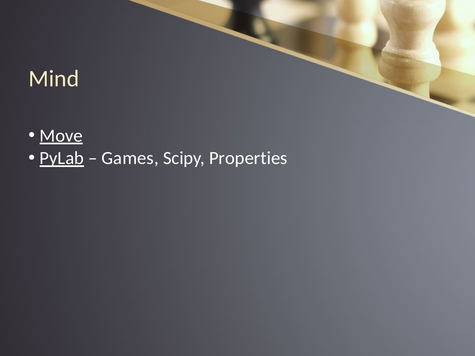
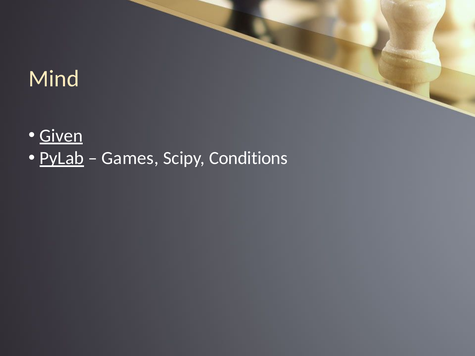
Move: Move -> Given
Properties: Properties -> Conditions
